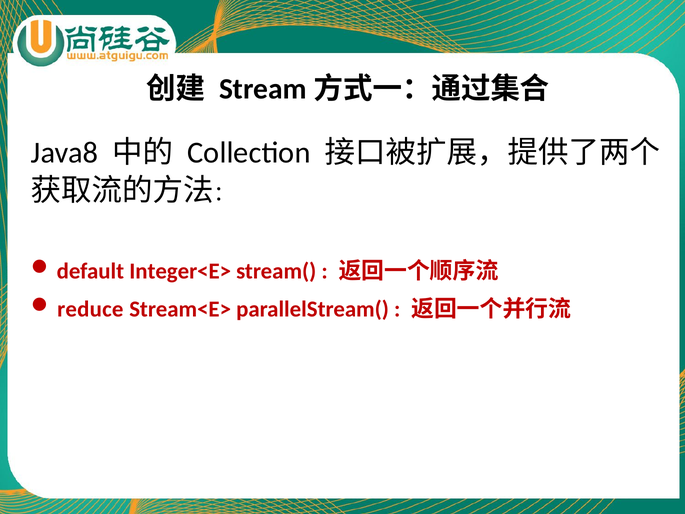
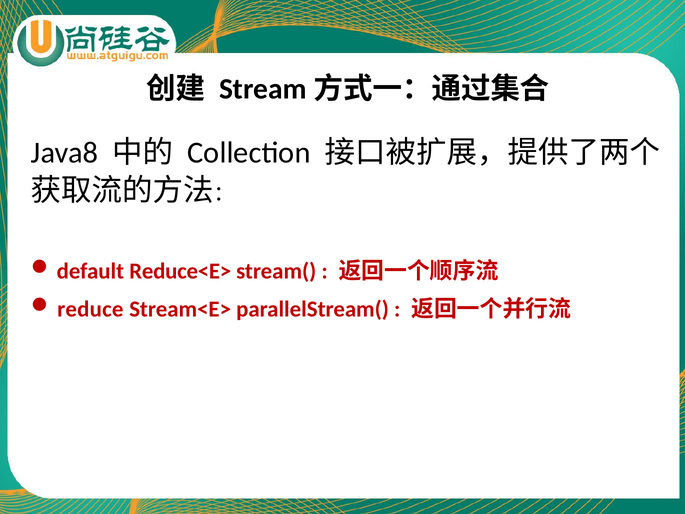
Integer<E>: Integer<E> -> Reduce<E>
